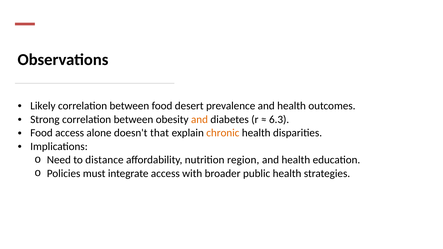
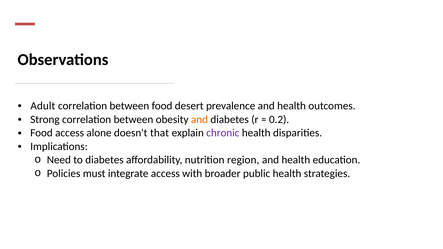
Likely: Likely -> Adult
6.3: 6.3 -> 0.2
chronic colour: orange -> purple
to distance: distance -> diabetes
